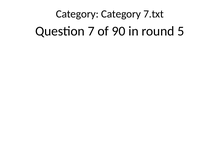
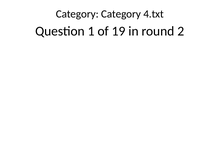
7.txt: 7.txt -> 4.txt
7: 7 -> 1
90: 90 -> 19
5: 5 -> 2
